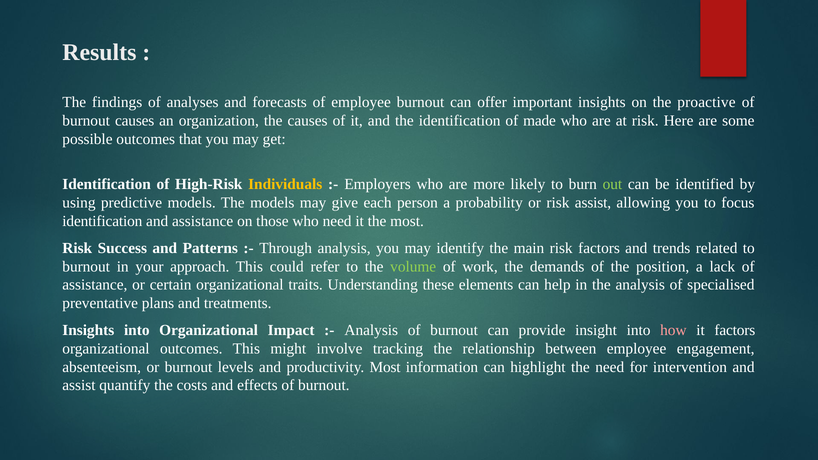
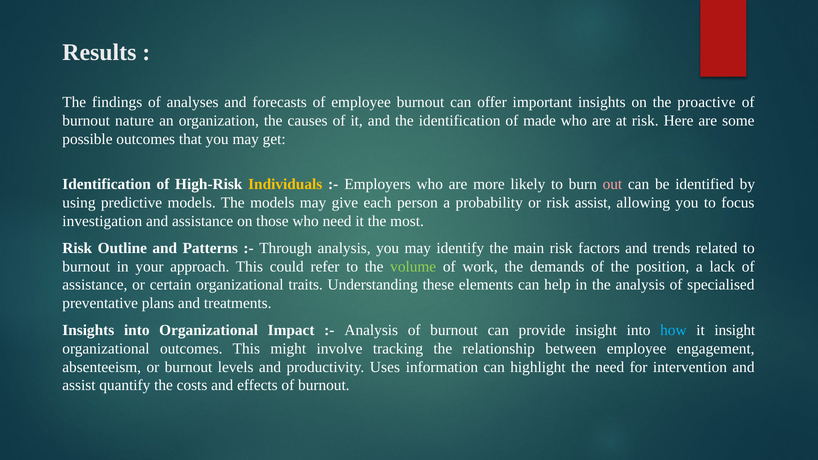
burnout causes: causes -> nature
out colour: light green -> pink
identification at (102, 221): identification -> investigation
Success: Success -> Outline
how colour: pink -> light blue
it factors: factors -> insight
productivity Most: Most -> Uses
